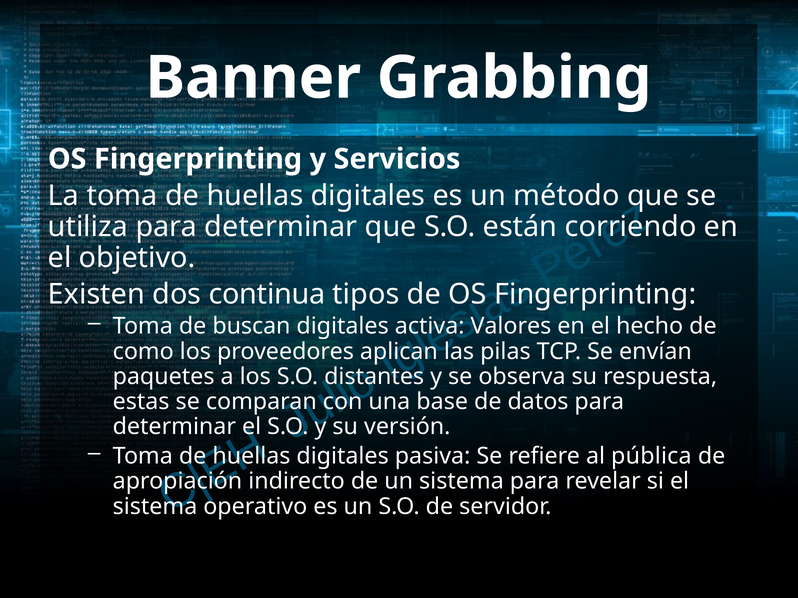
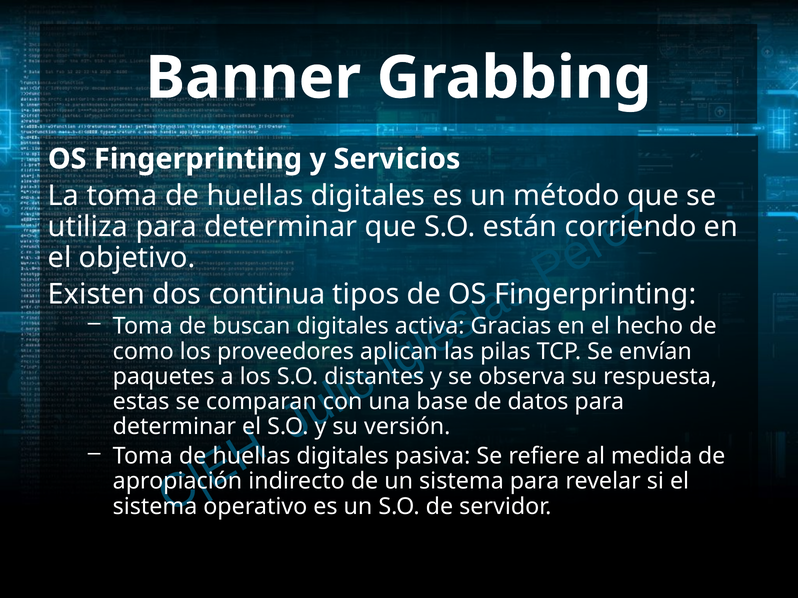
Valores: Valores -> Gracias
pública: pública -> medida
